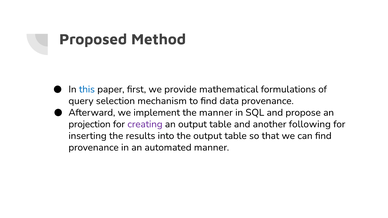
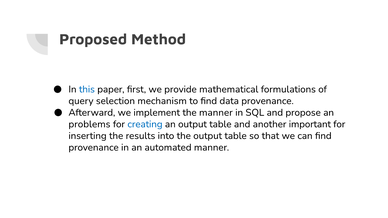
projection: projection -> problems
creating colour: purple -> blue
following: following -> important
